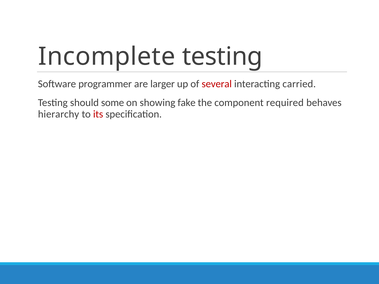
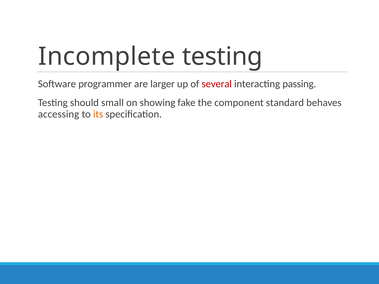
carried: carried -> passing
some: some -> small
required: required -> standard
hierarchy: hierarchy -> accessing
its colour: red -> orange
